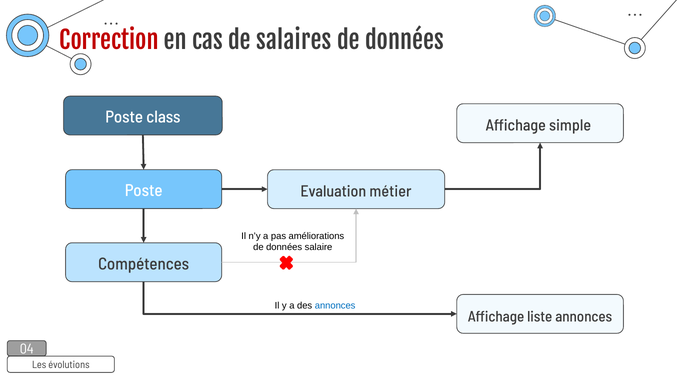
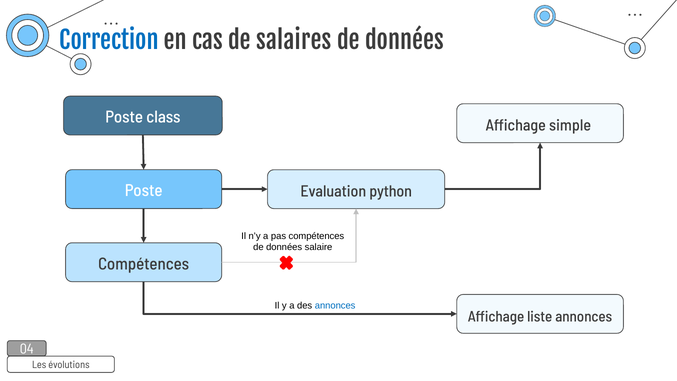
Correction colour: red -> blue
métier: métier -> python
pas améliorations: améliorations -> compétences
